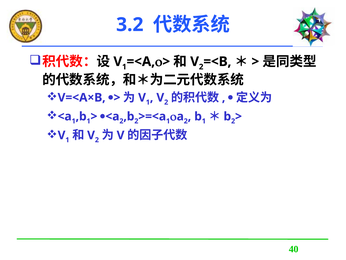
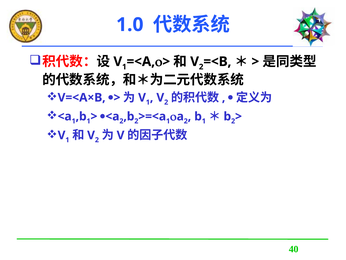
3.2: 3.2 -> 1.0
